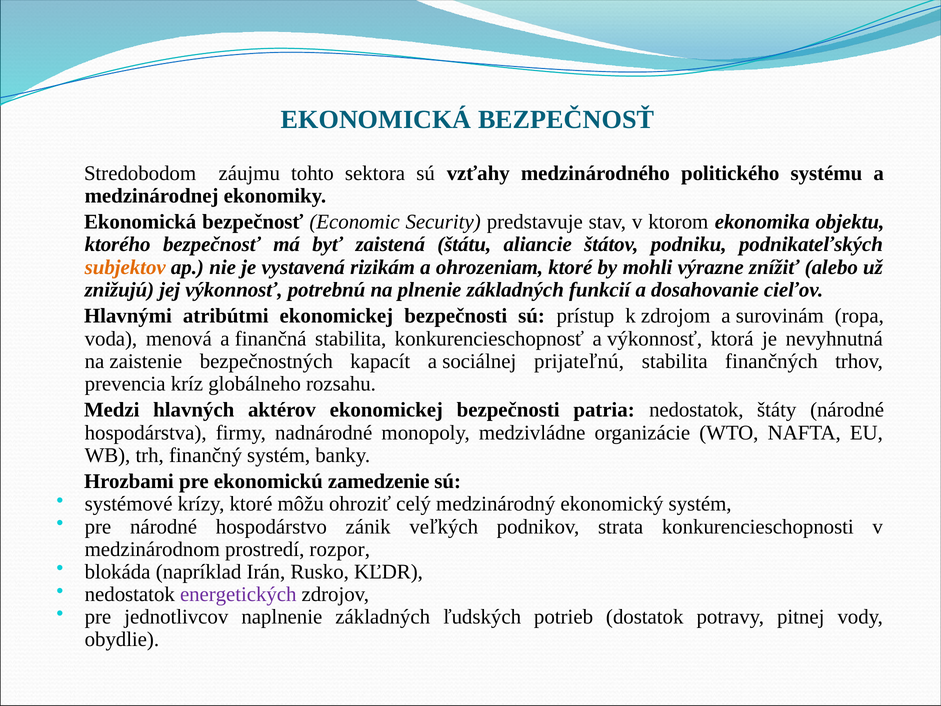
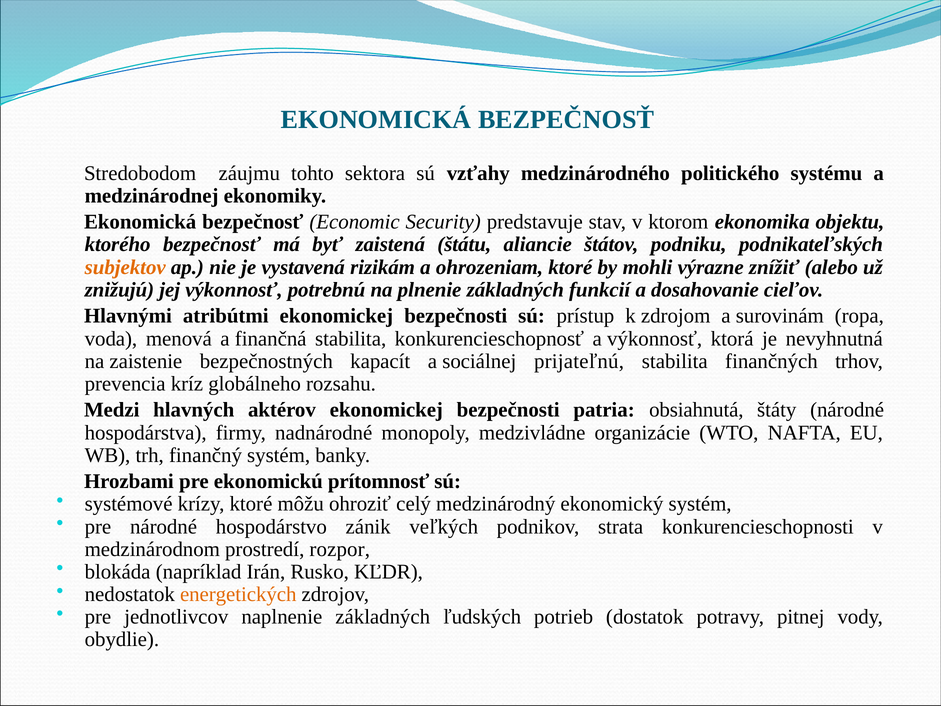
patria nedostatok: nedostatok -> obsiahnutá
zamedzenie: zamedzenie -> prítomnosť
energetických colour: purple -> orange
